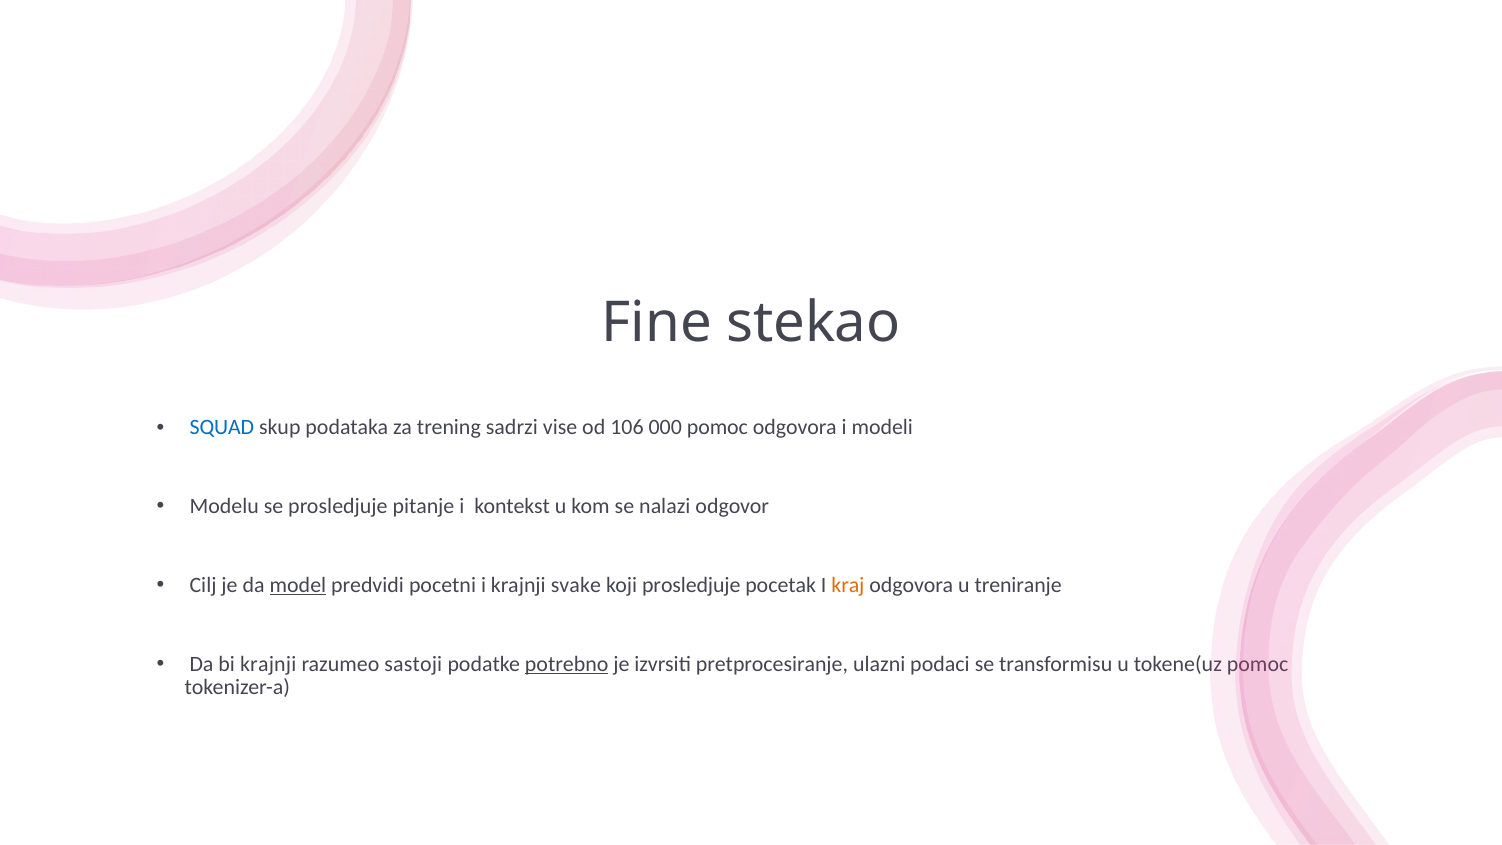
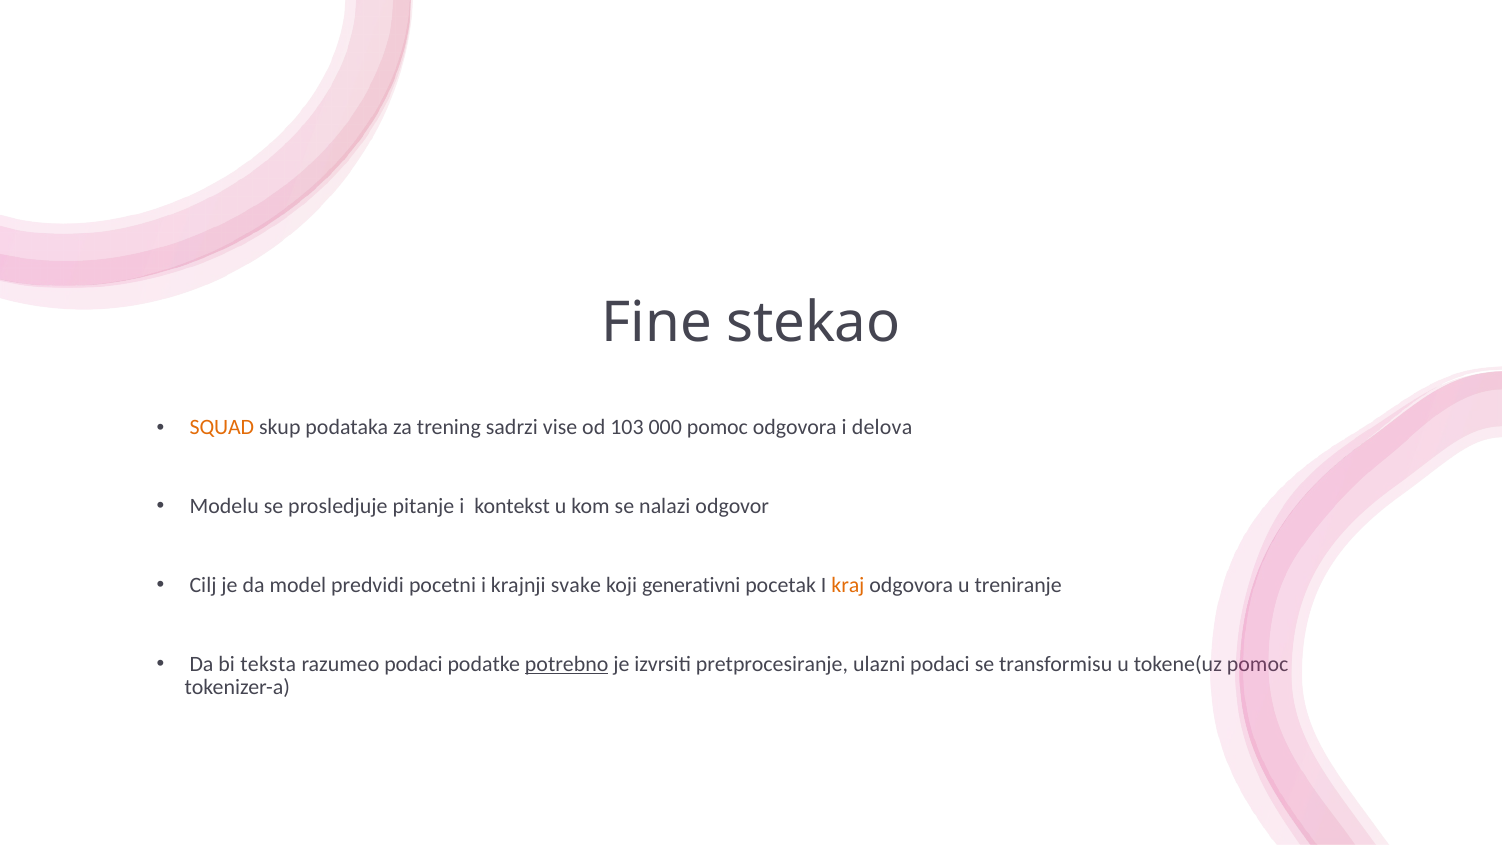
SQUAD colour: blue -> orange
106: 106 -> 103
modeli: modeli -> delova
model underline: present -> none
koji prosledjuje: prosledjuje -> generativni
bi krajnji: krajnji -> teksta
razumeo sastoji: sastoji -> podaci
